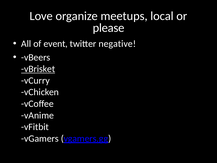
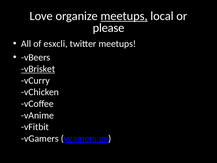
meetups at (124, 16) underline: none -> present
event: event -> esxcli
twitter negative: negative -> meetups
